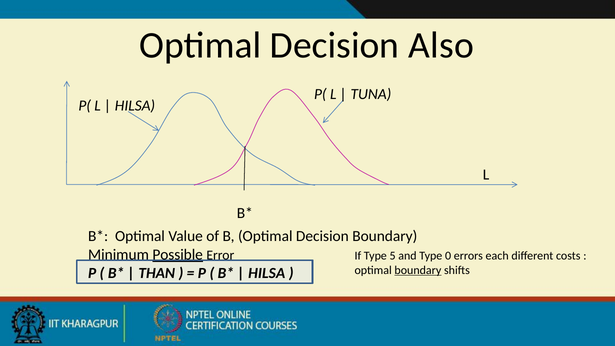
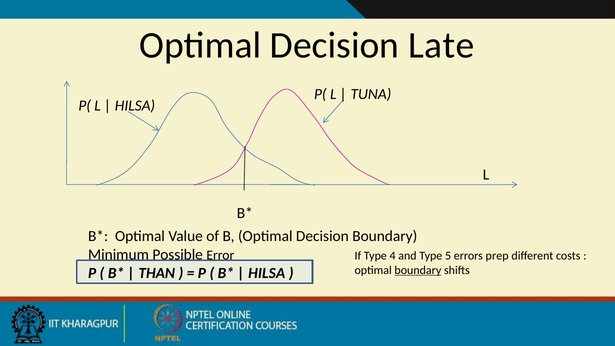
Also: Also -> Late
Possible underline: present -> none
5: 5 -> 4
0: 0 -> 5
each: each -> prep
